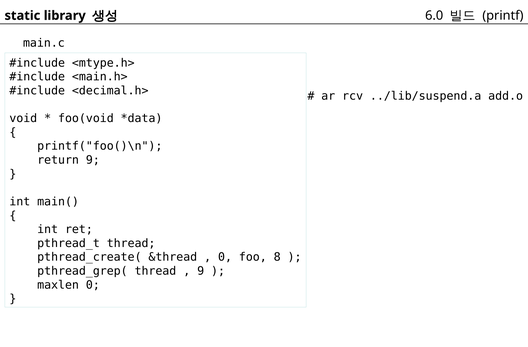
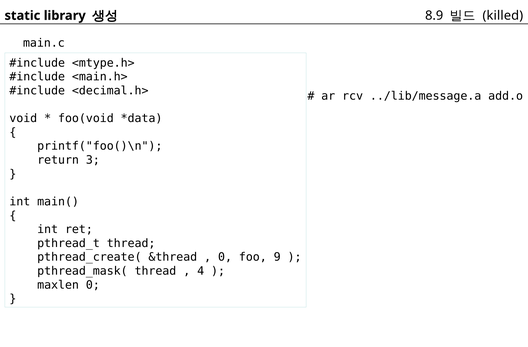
6.0: 6.0 -> 8.9
printf: printf -> killed
../lib/suspend.a: ../lib/suspend.a -> ../lib/message.a
return 9: 9 -> 3
8: 8 -> 9
pthread_grep(: pthread_grep( -> pthread_mask(
9 at (201, 271): 9 -> 4
